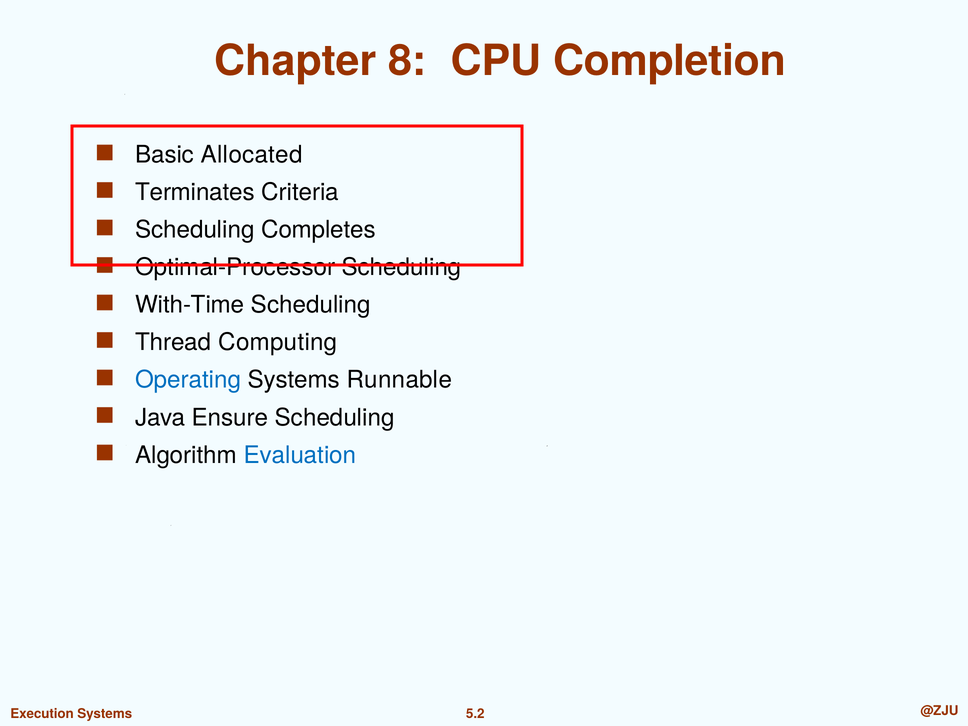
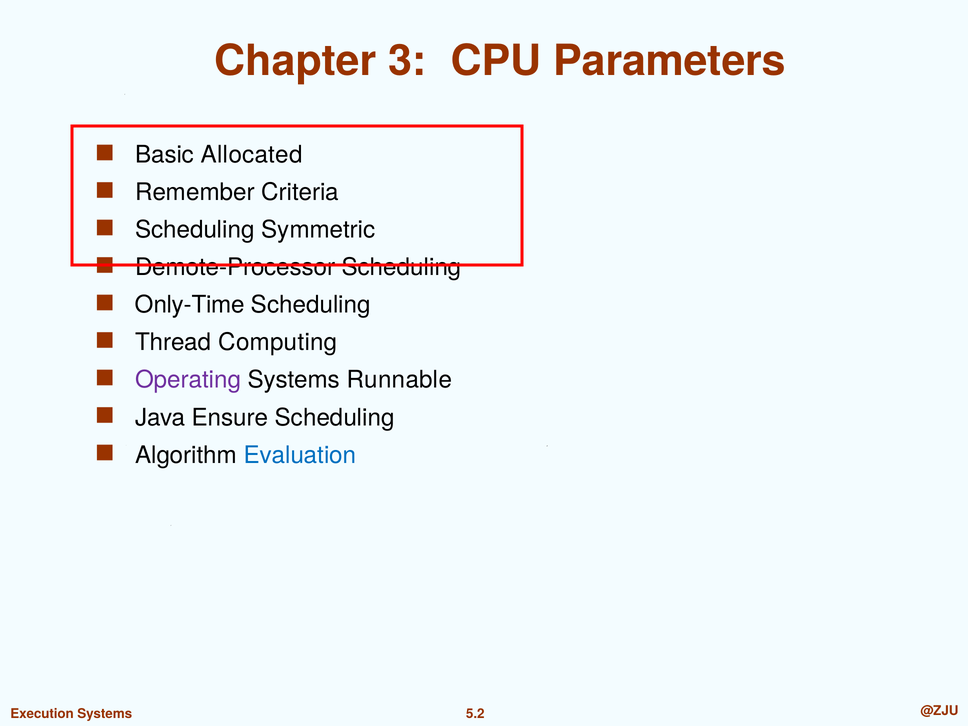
8: 8 -> 3
Completion: Completion -> Parameters
Terminates: Terminates -> Remember
Completes: Completes -> Symmetric
Optimal-Processor: Optimal-Processor -> Demote-Processor
With-Time: With-Time -> Only-Time
Operating colour: blue -> purple
